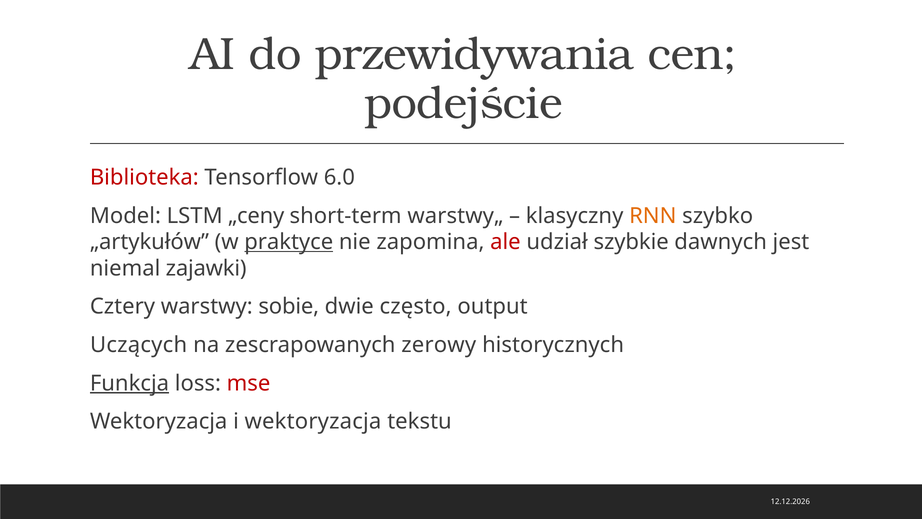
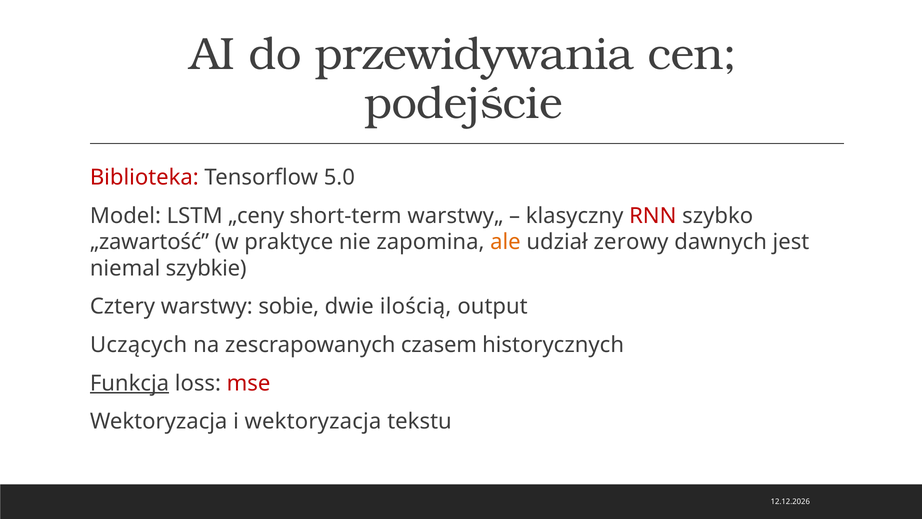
6.0: 6.0 -> 5.0
RNN colour: orange -> red
„artykułów: „artykułów -> „zawartość
praktyce underline: present -> none
ale colour: red -> orange
szybkie: szybkie -> zerowy
zajawki: zajawki -> szybkie
często: często -> ilością
zerowy: zerowy -> czasem
